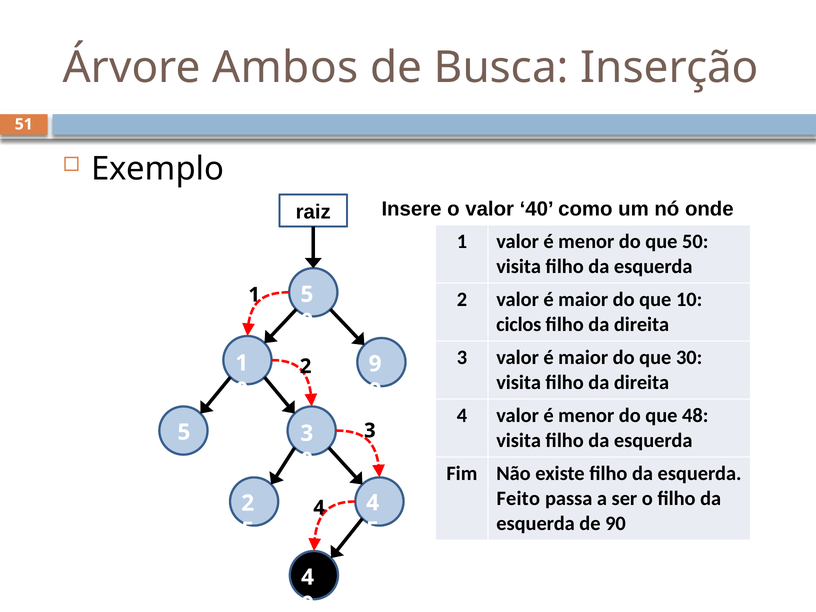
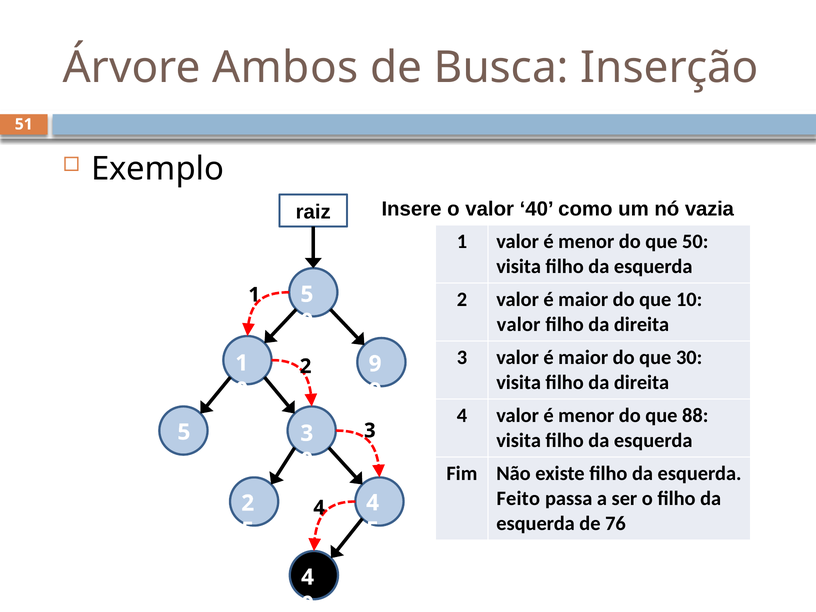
onde: onde -> vazia
ciclos at (519, 325): ciclos -> valor
48: 48 -> 88
90: 90 -> 76
